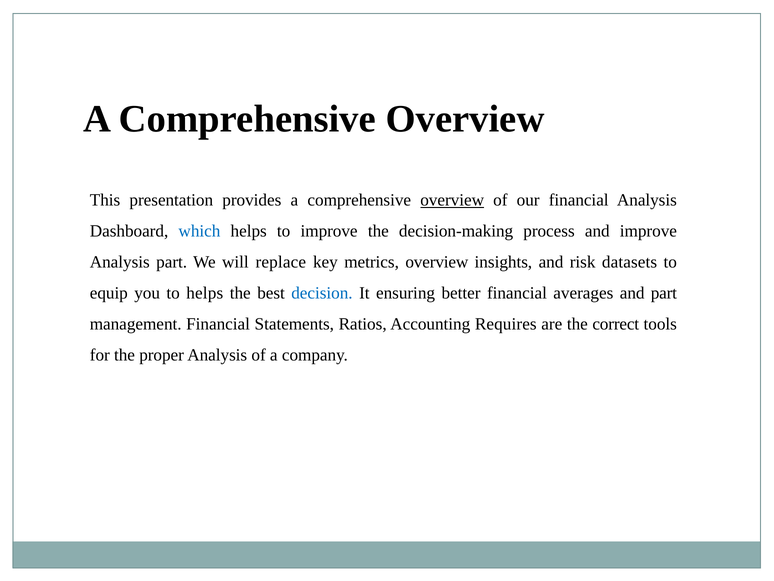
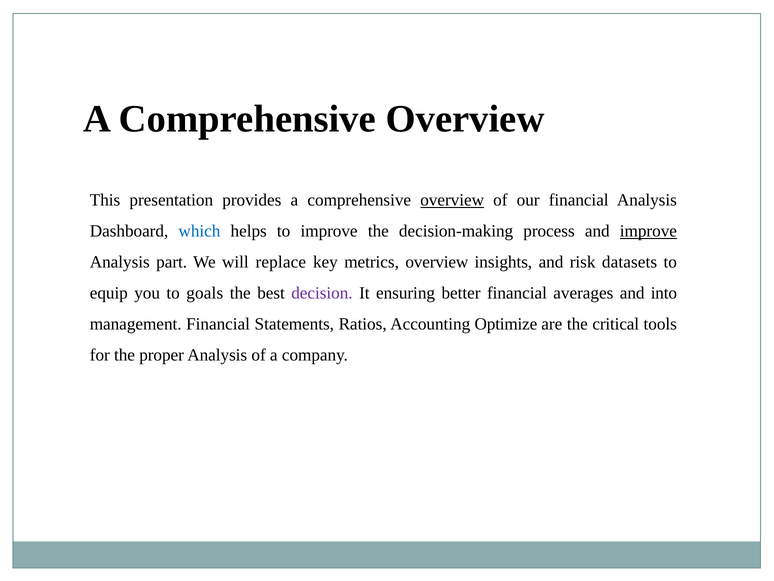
improve at (648, 231) underline: none -> present
to helps: helps -> goals
decision colour: blue -> purple
and part: part -> into
Requires: Requires -> Optimize
correct: correct -> critical
